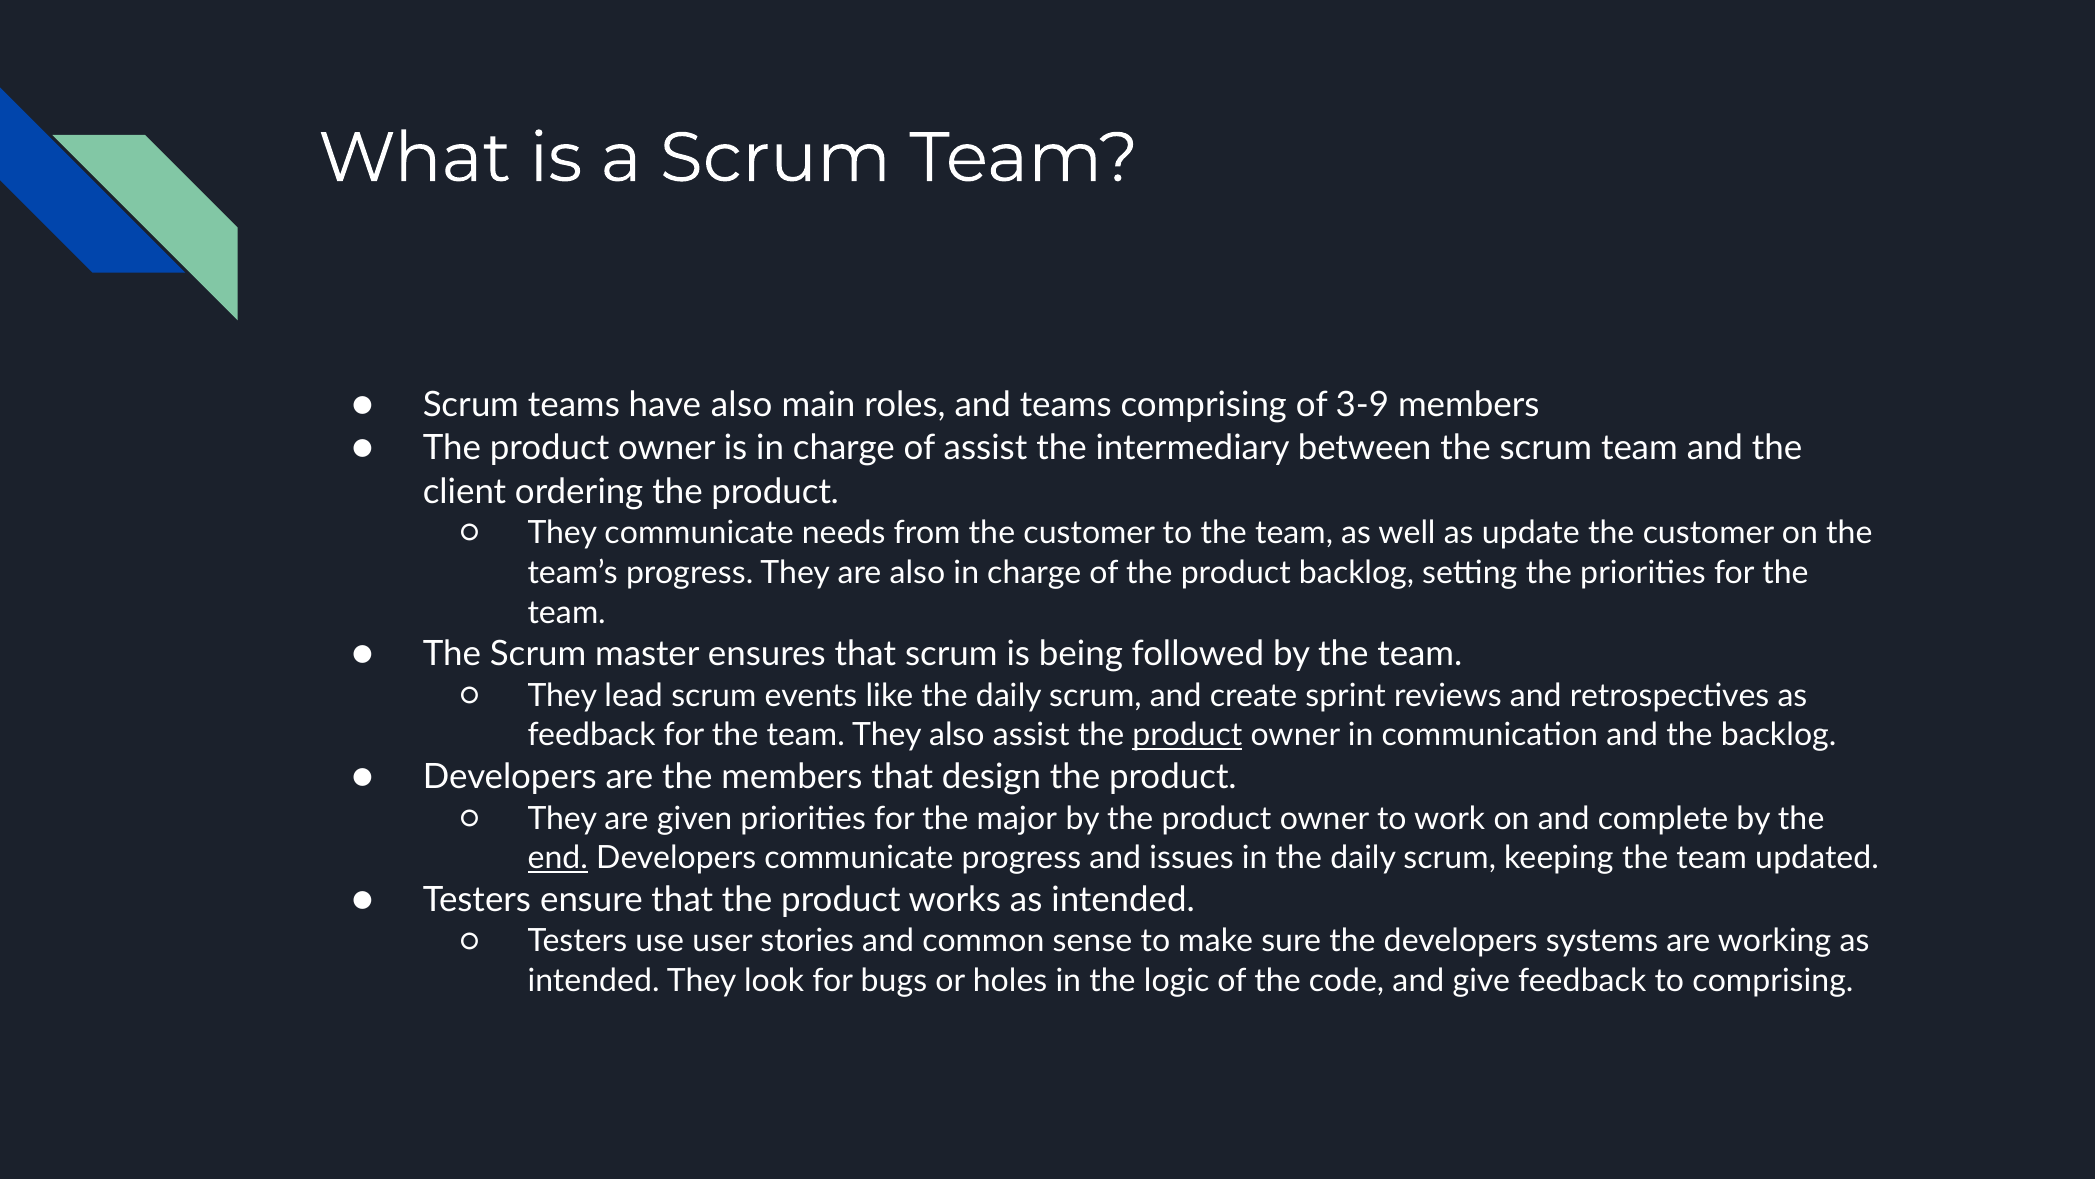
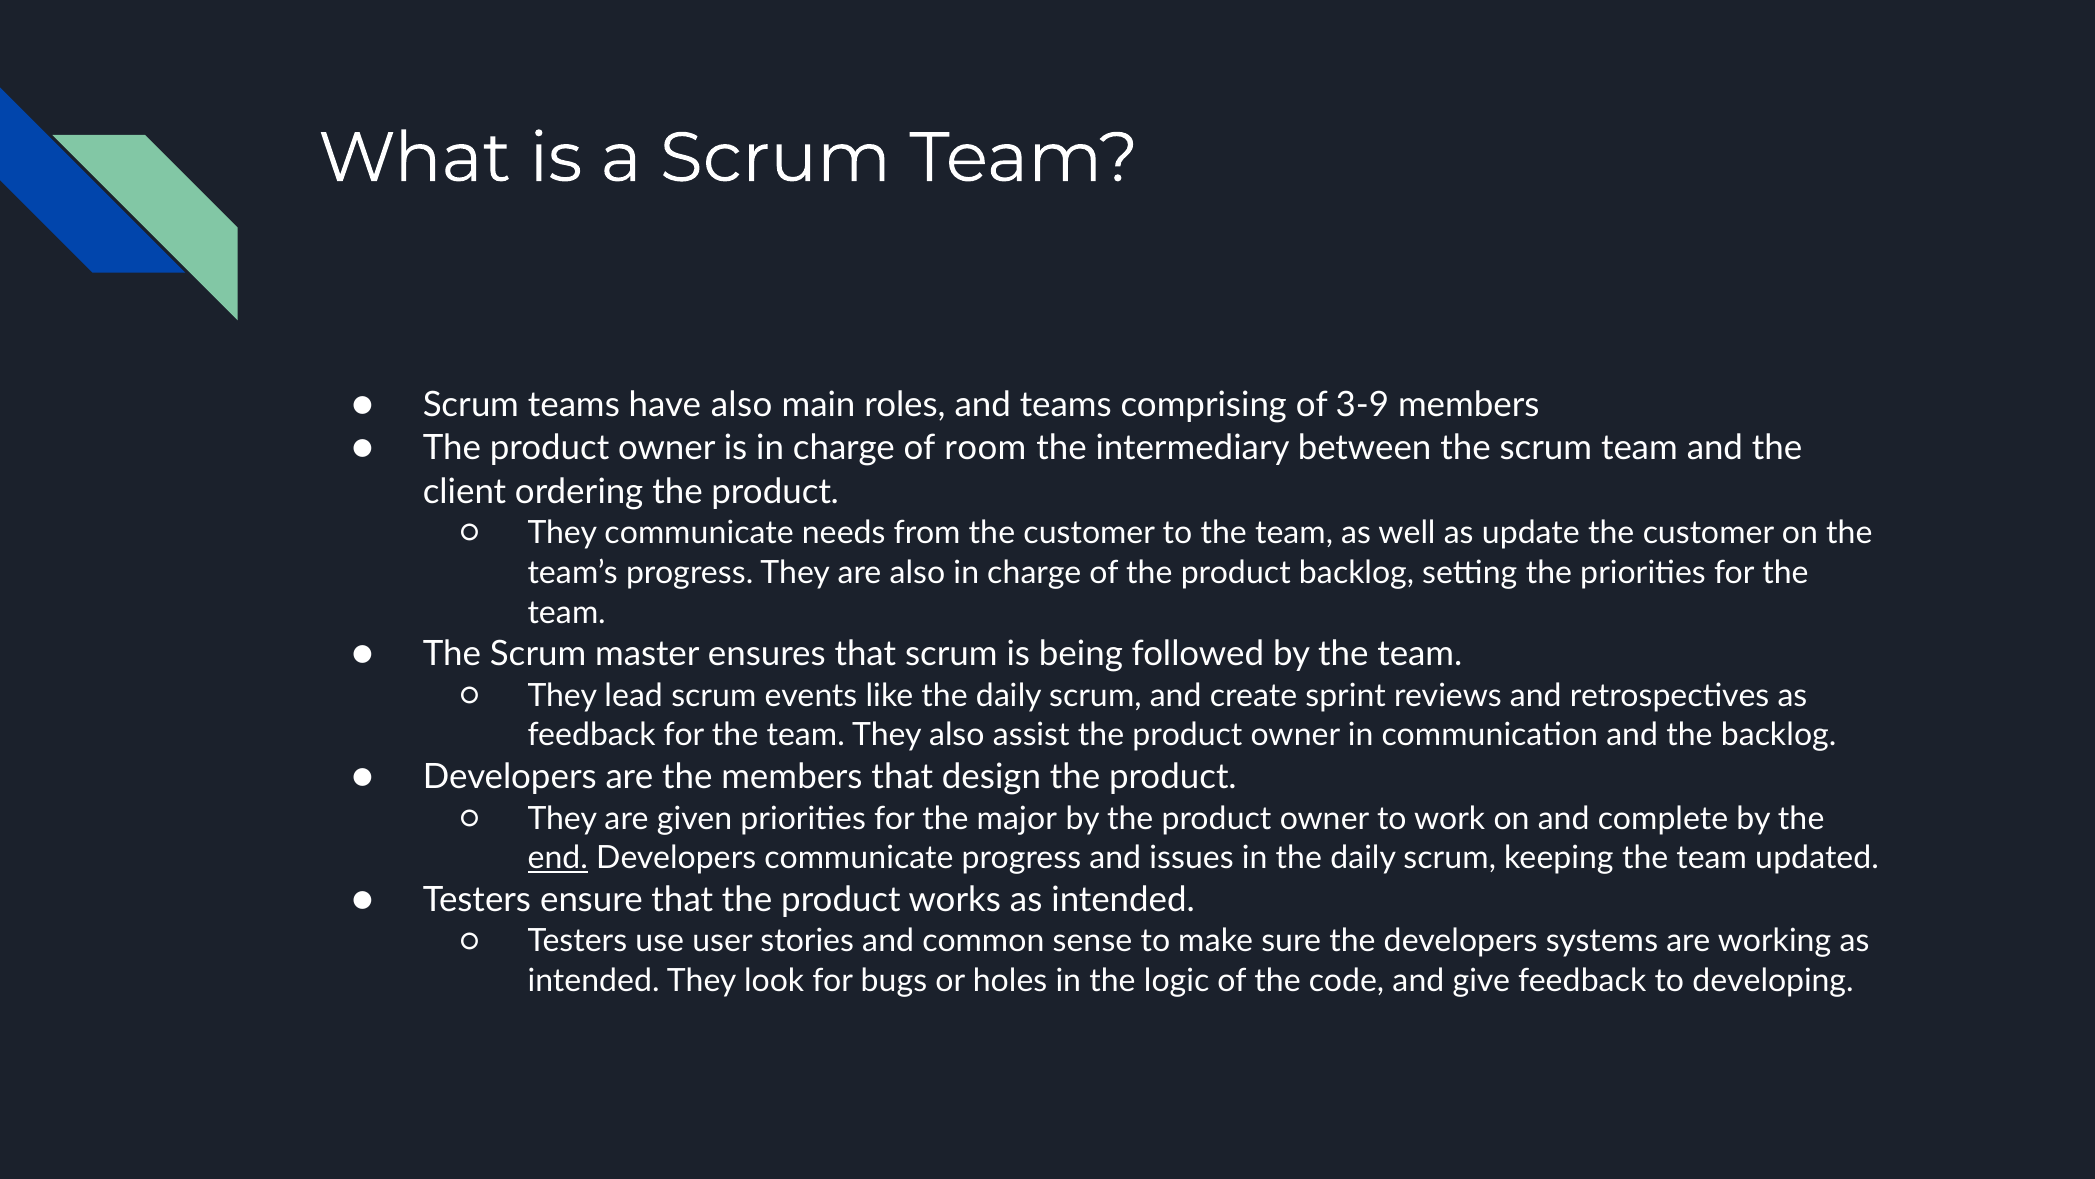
of assist: assist -> room
product at (1187, 735) underline: present -> none
to comprising: comprising -> developing
